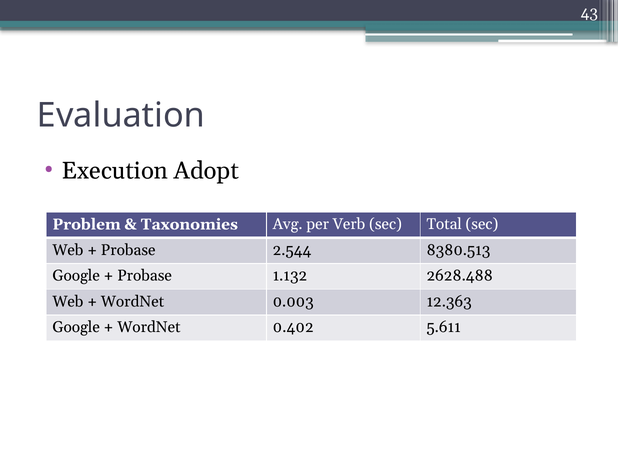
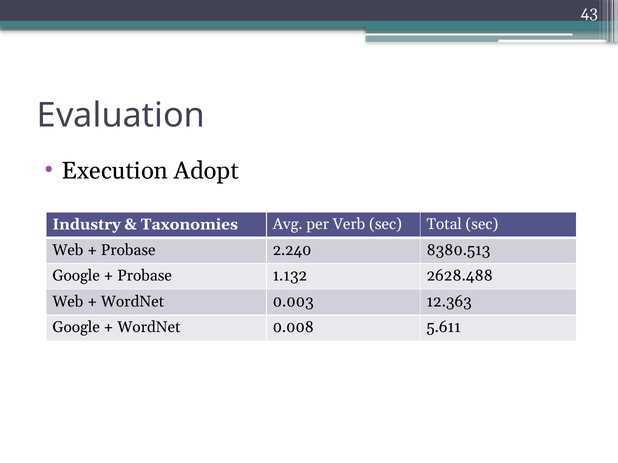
Problem: Problem -> Industry
2.544: 2.544 -> 2.240
0.402: 0.402 -> 0.008
